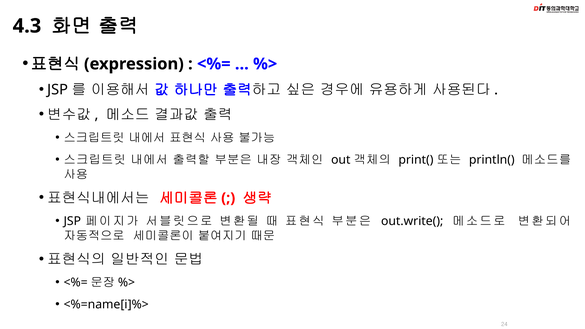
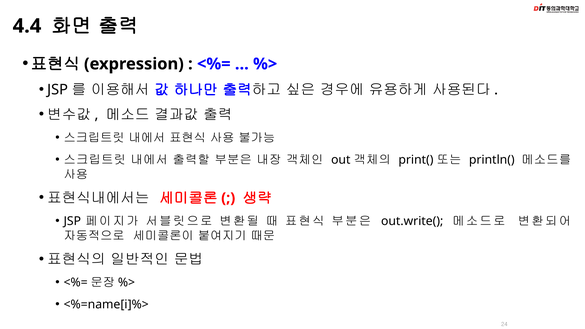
4.3: 4.3 -> 4.4
